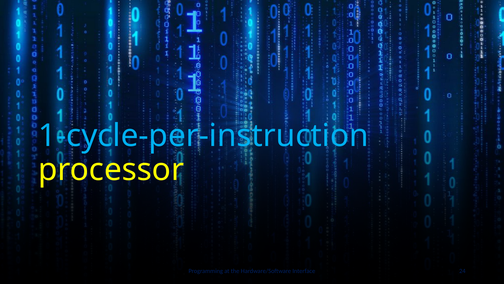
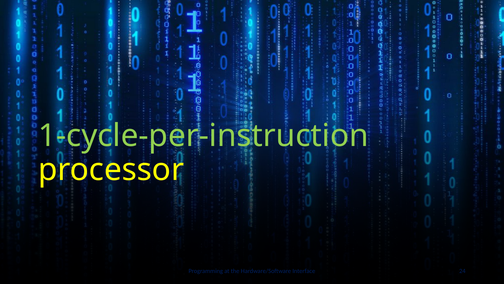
1-cycle-per-instruction colour: light blue -> light green
